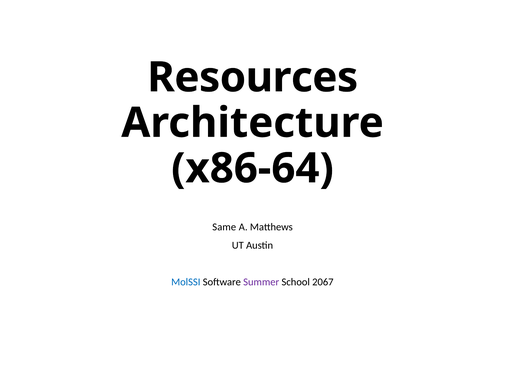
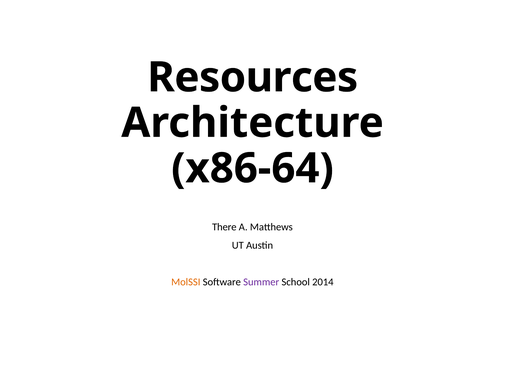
Same: Same -> There
MolSSI colour: blue -> orange
2067: 2067 -> 2014
